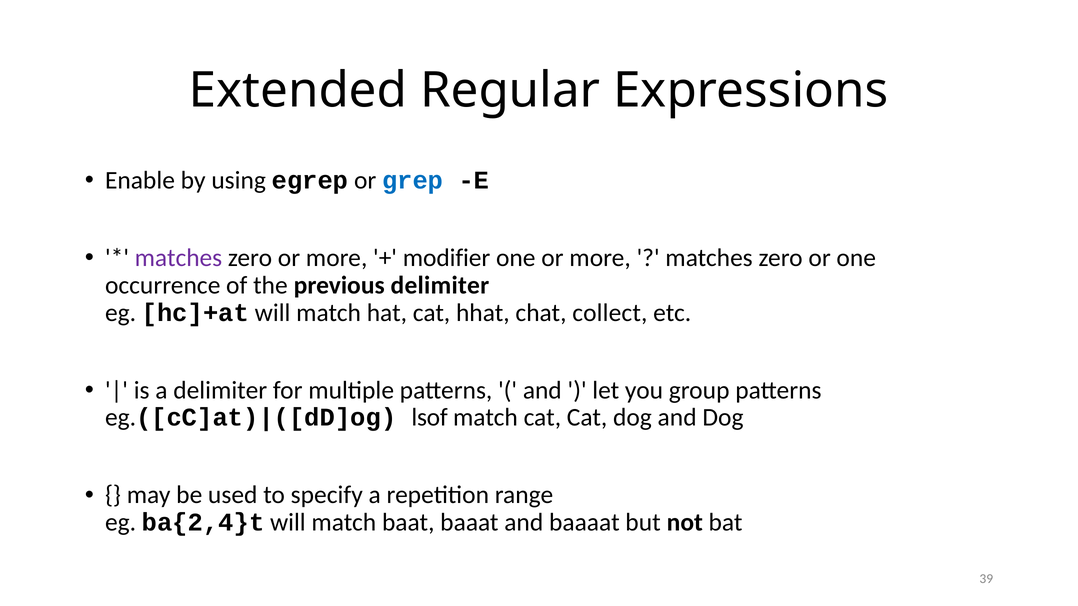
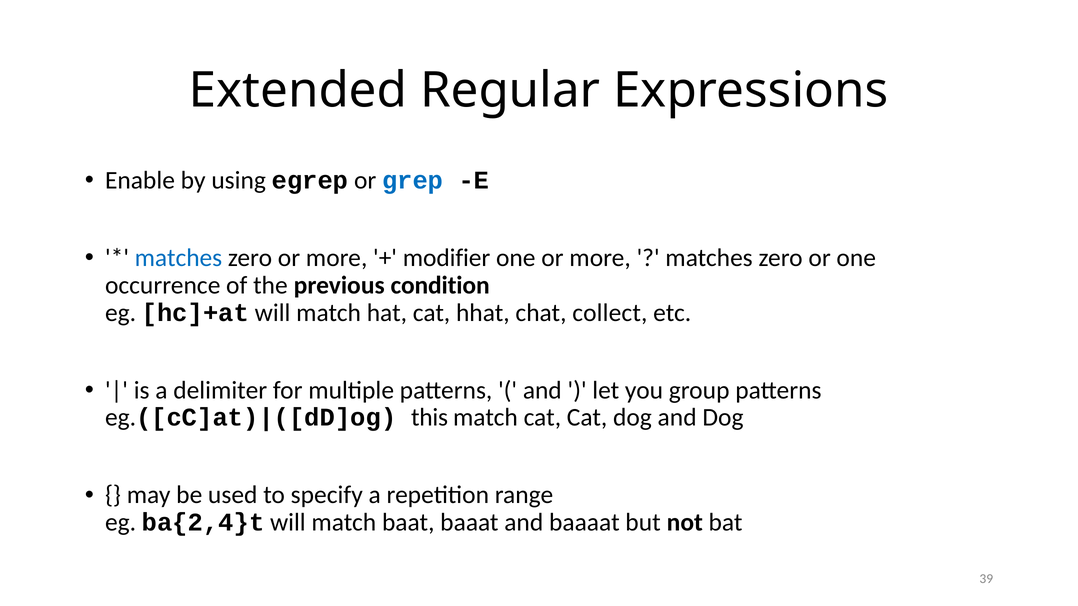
matches at (178, 258) colour: purple -> blue
previous delimiter: delimiter -> condition
lsof: lsof -> this
